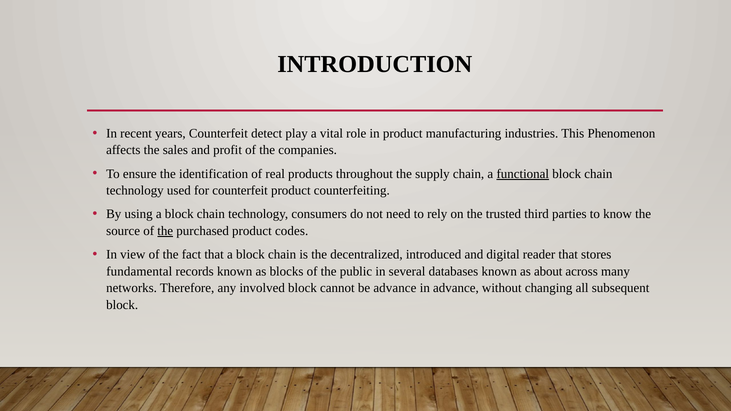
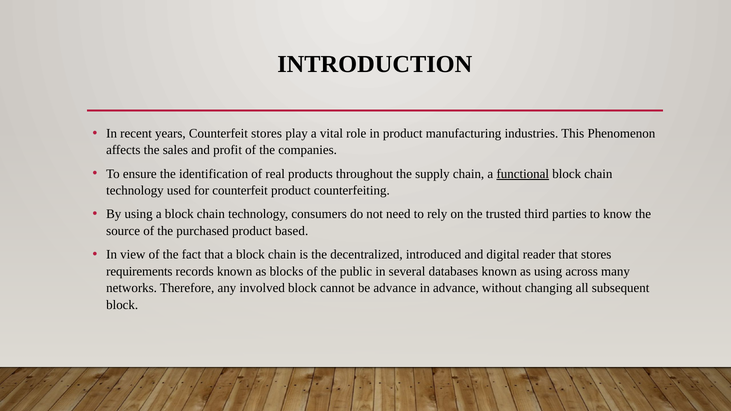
Counterfeit detect: detect -> stores
the at (165, 231) underline: present -> none
codes: codes -> based
fundamental: fundamental -> requirements
as about: about -> using
